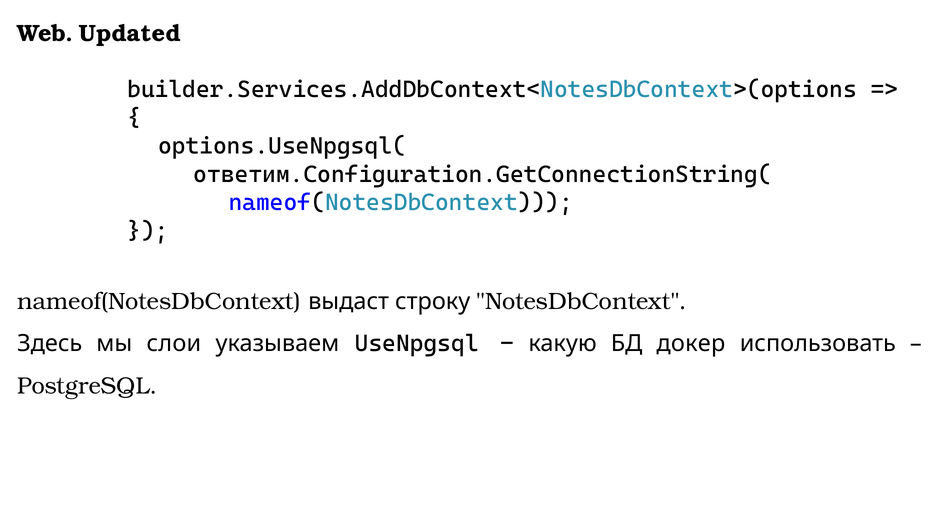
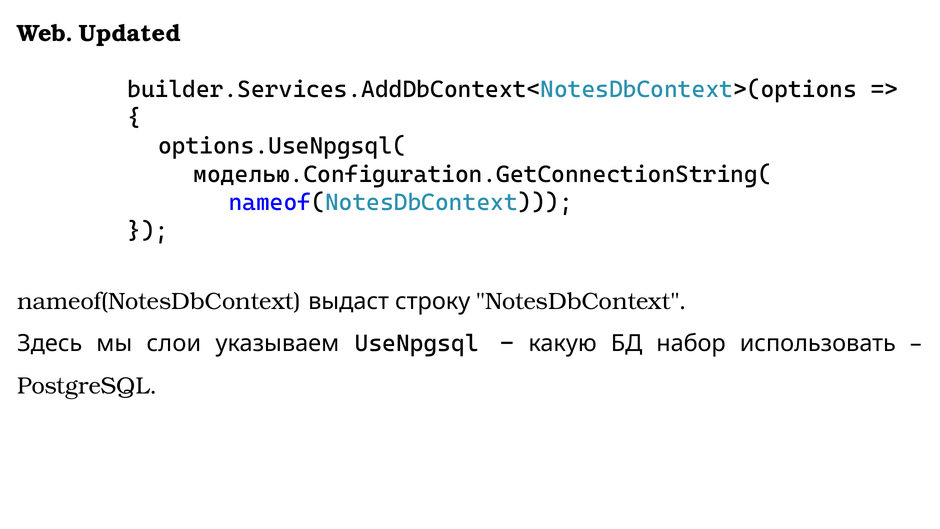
ответим.Configuration.GetConnectionString(: ответим.Configuration.GetConnectionString( -> моделью.Configuration.GetConnectionString(
докер: докер -> набор
